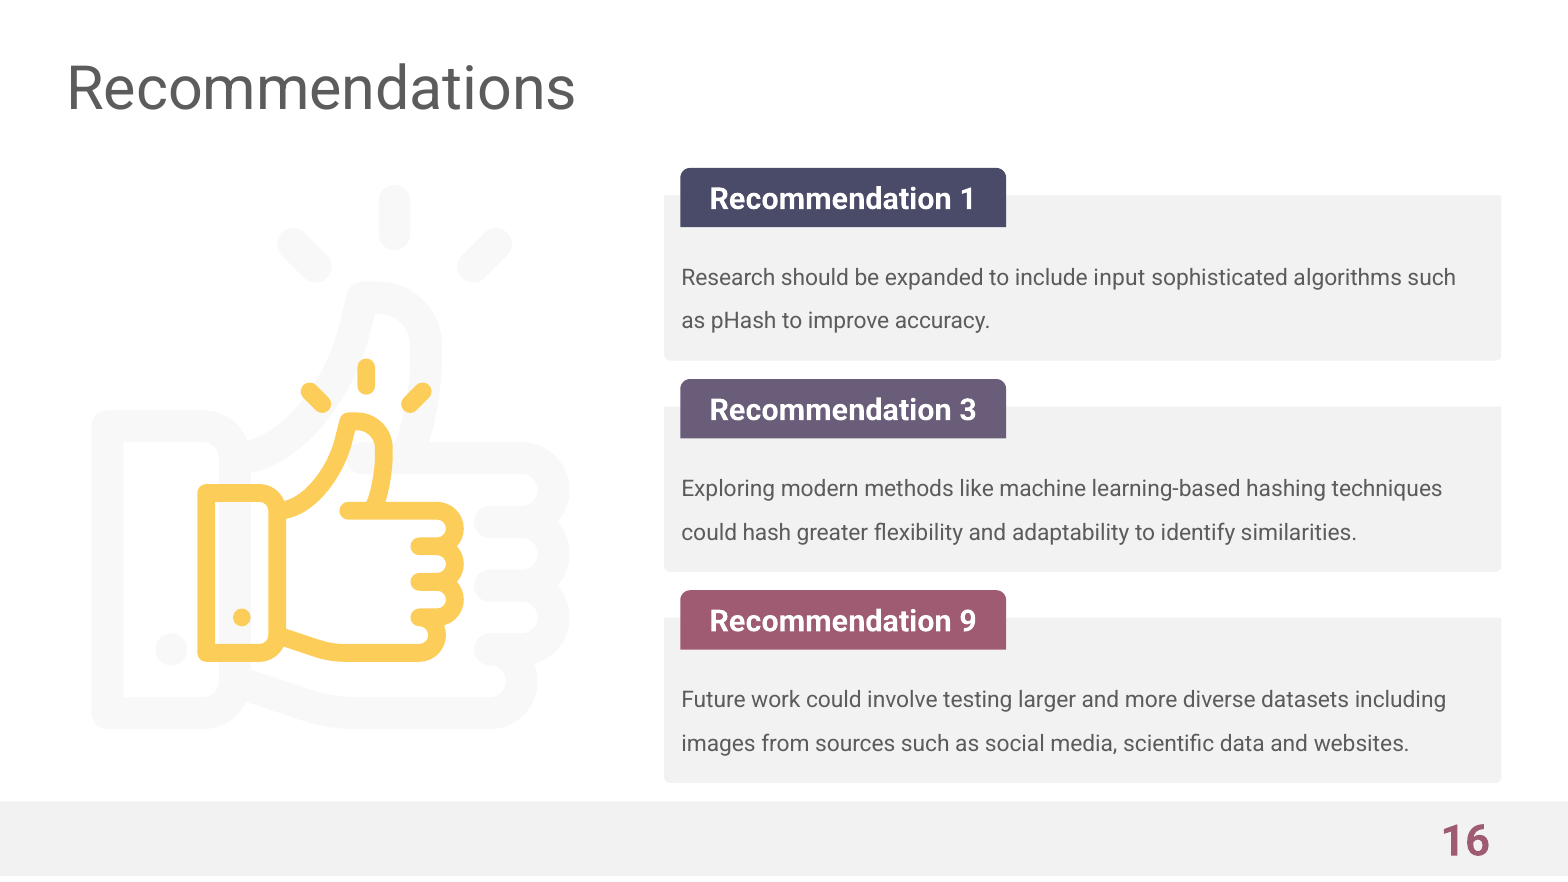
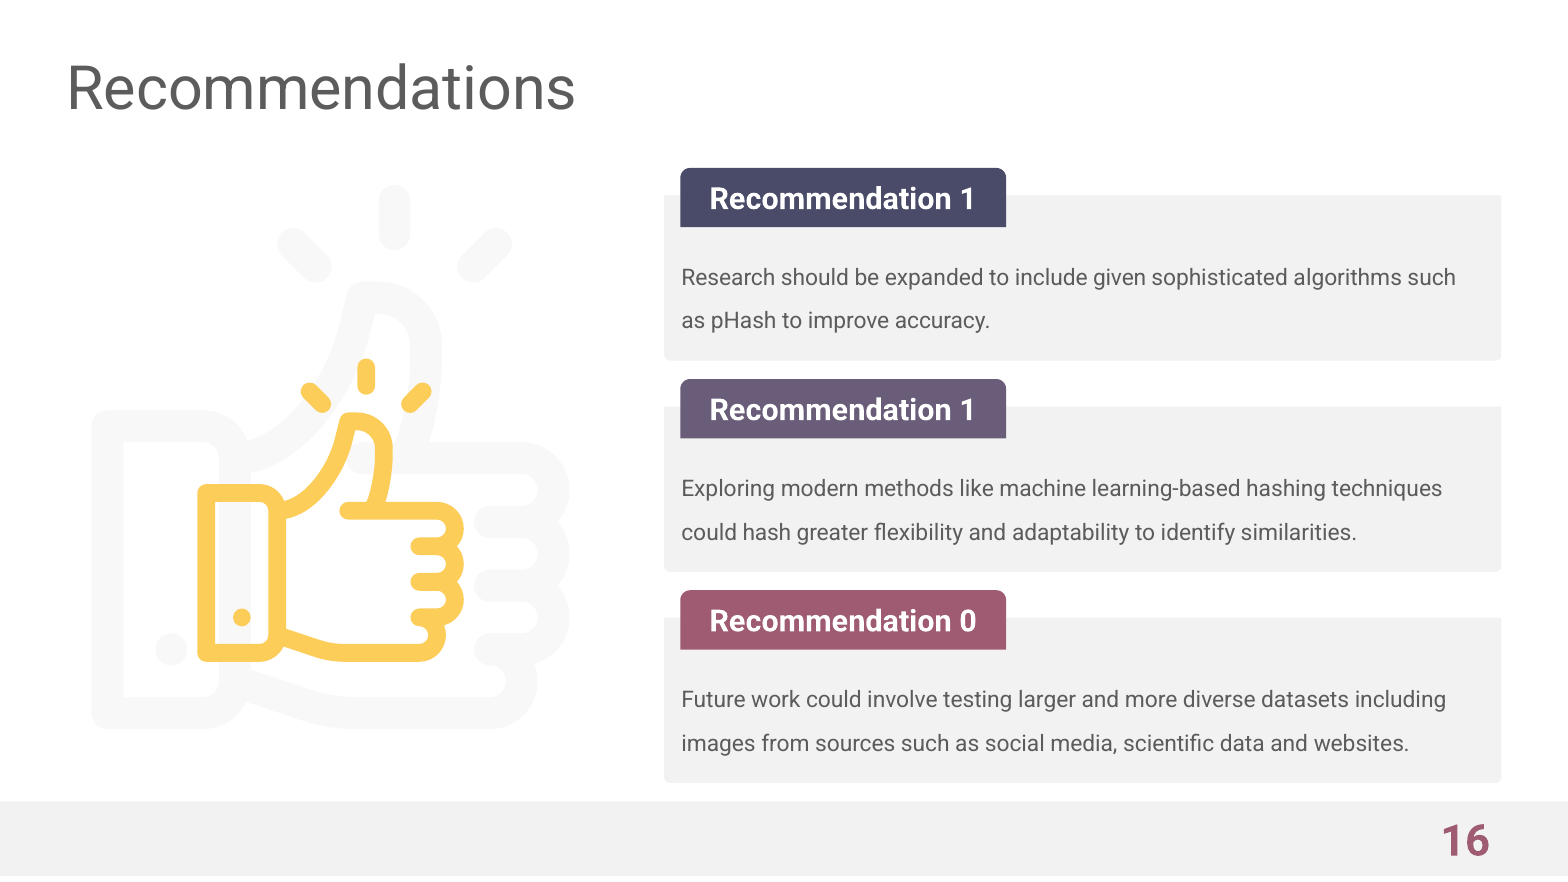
input: input -> given
3 at (968, 410): 3 -> 1
9: 9 -> 0
